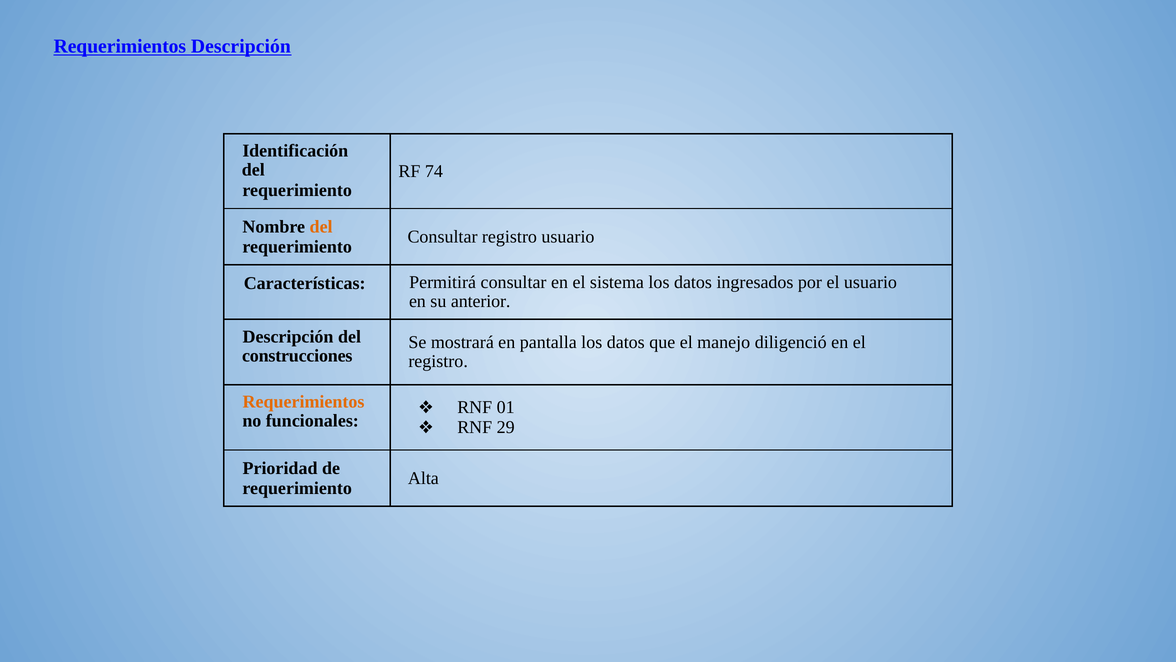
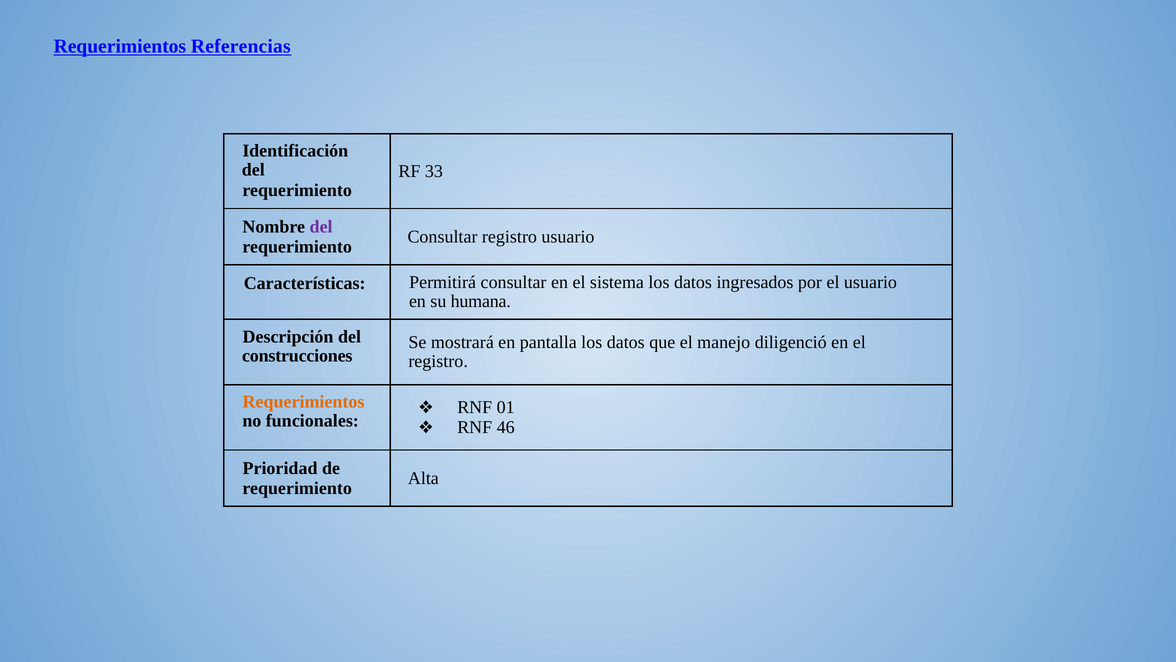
Requerimientos Descripción: Descripción -> Referencias
74: 74 -> 33
del at (321, 227) colour: orange -> purple
anterior: anterior -> humana
29: 29 -> 46
